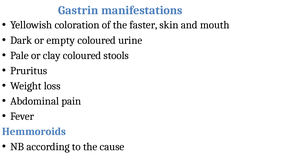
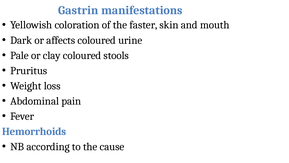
empty: empty -> affects
Hemmoroids: Hemmoroids -> Hemorrhoids
